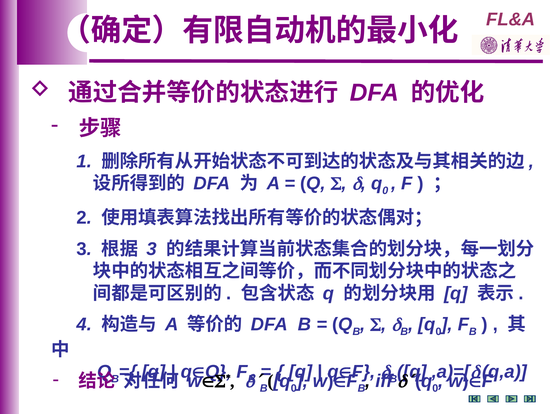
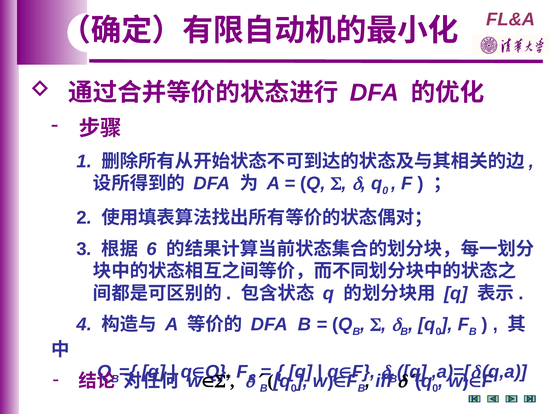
3 at (152, 249): 3 -> 6
